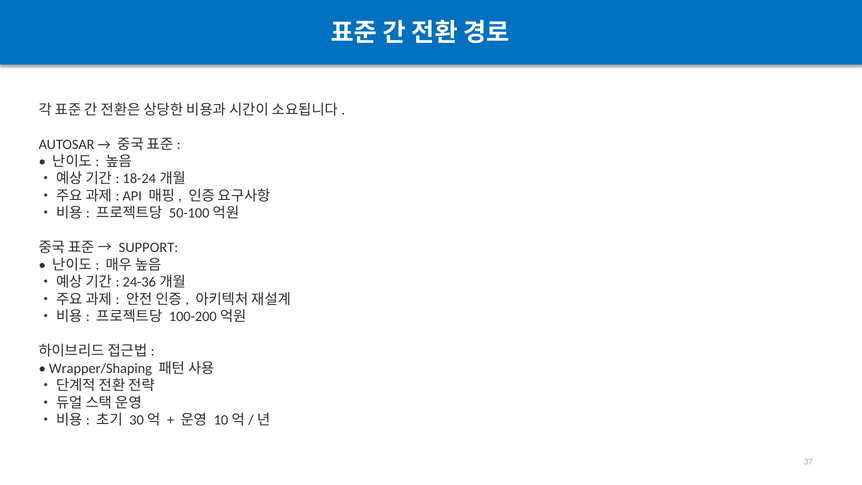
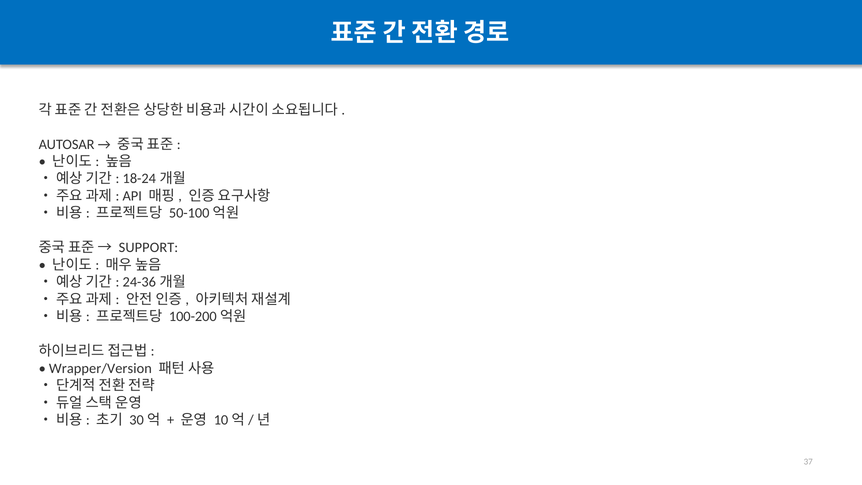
Wrapper/Shaping: Wrapper/Shaping -> Wrapper/Version
